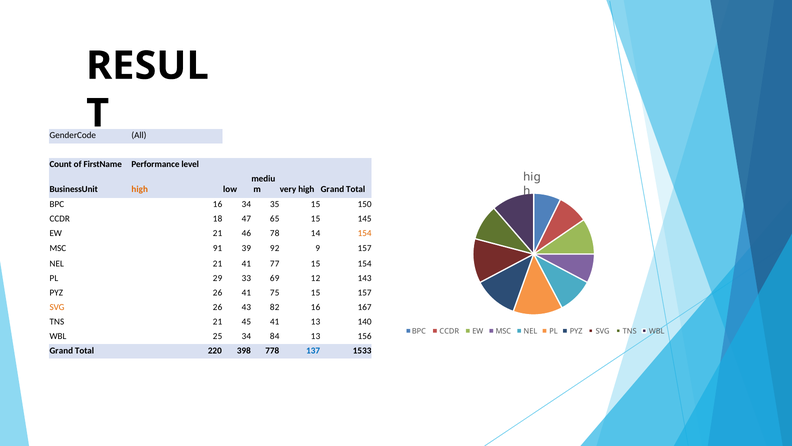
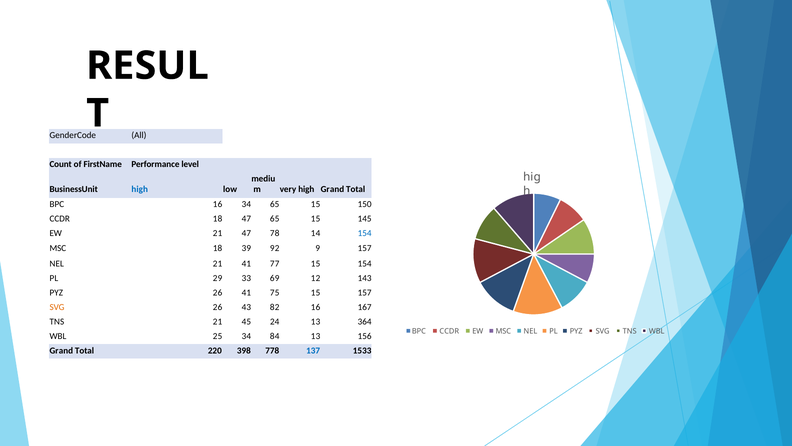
high at (140, 189) colour: orange -> blue
34 35: 35 -> 65
21 46: 46 -> 47
154 at (365, 233) colour: orange -> blue
MSC 91: 91 -> 18
45 41: 41 -> 24
140: 140 -> 364
